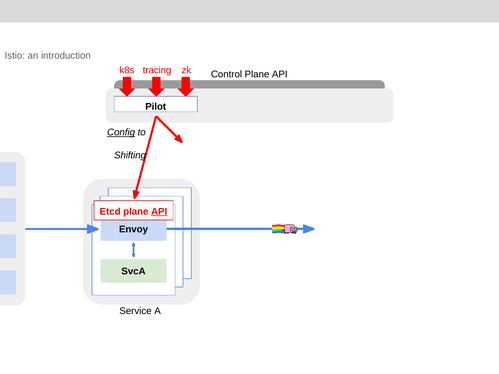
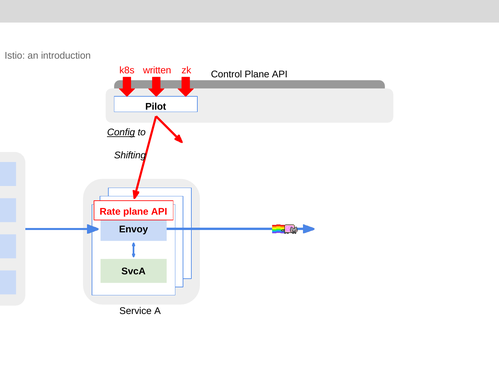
tracing: tracing -> written
Etcd: Etcd -> Rate
API at (159, 212) underline: present -> none
